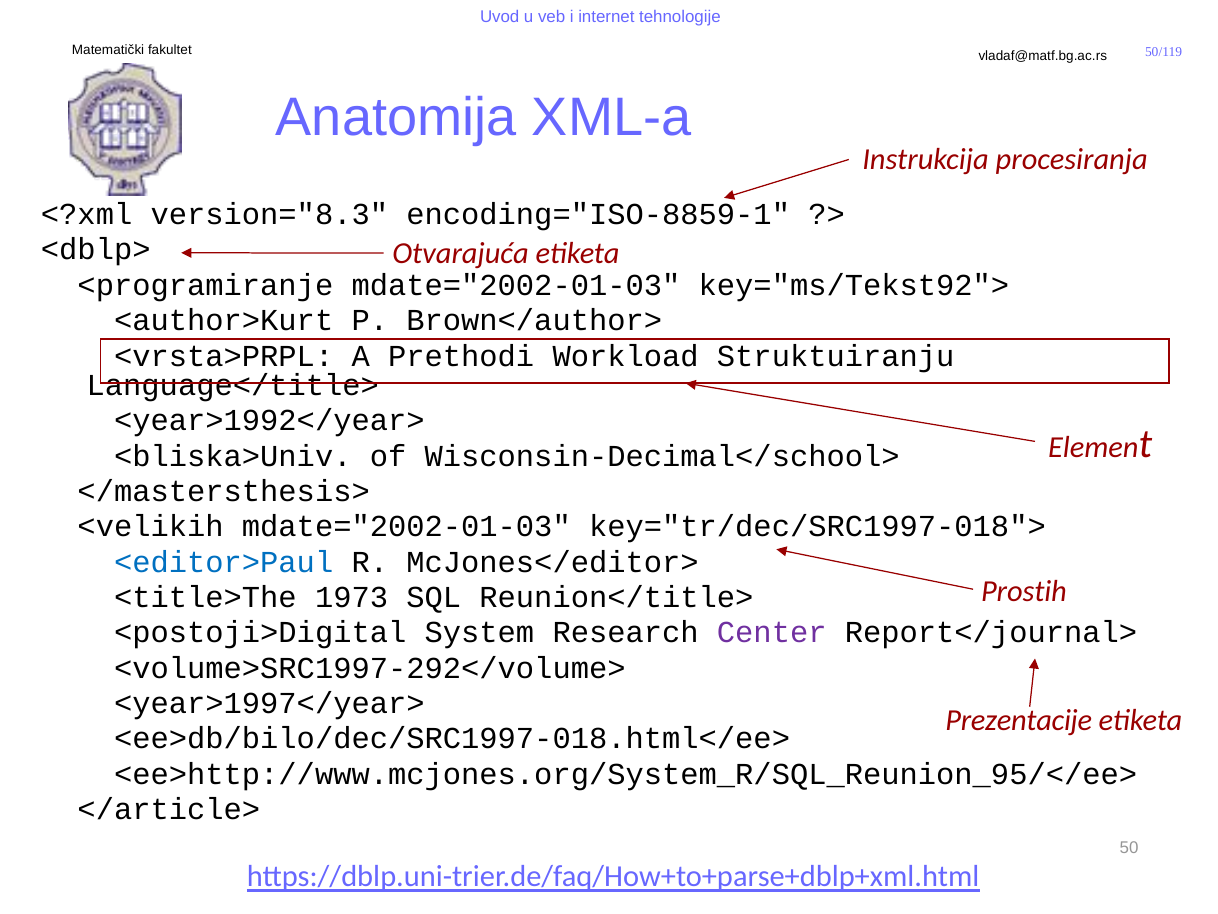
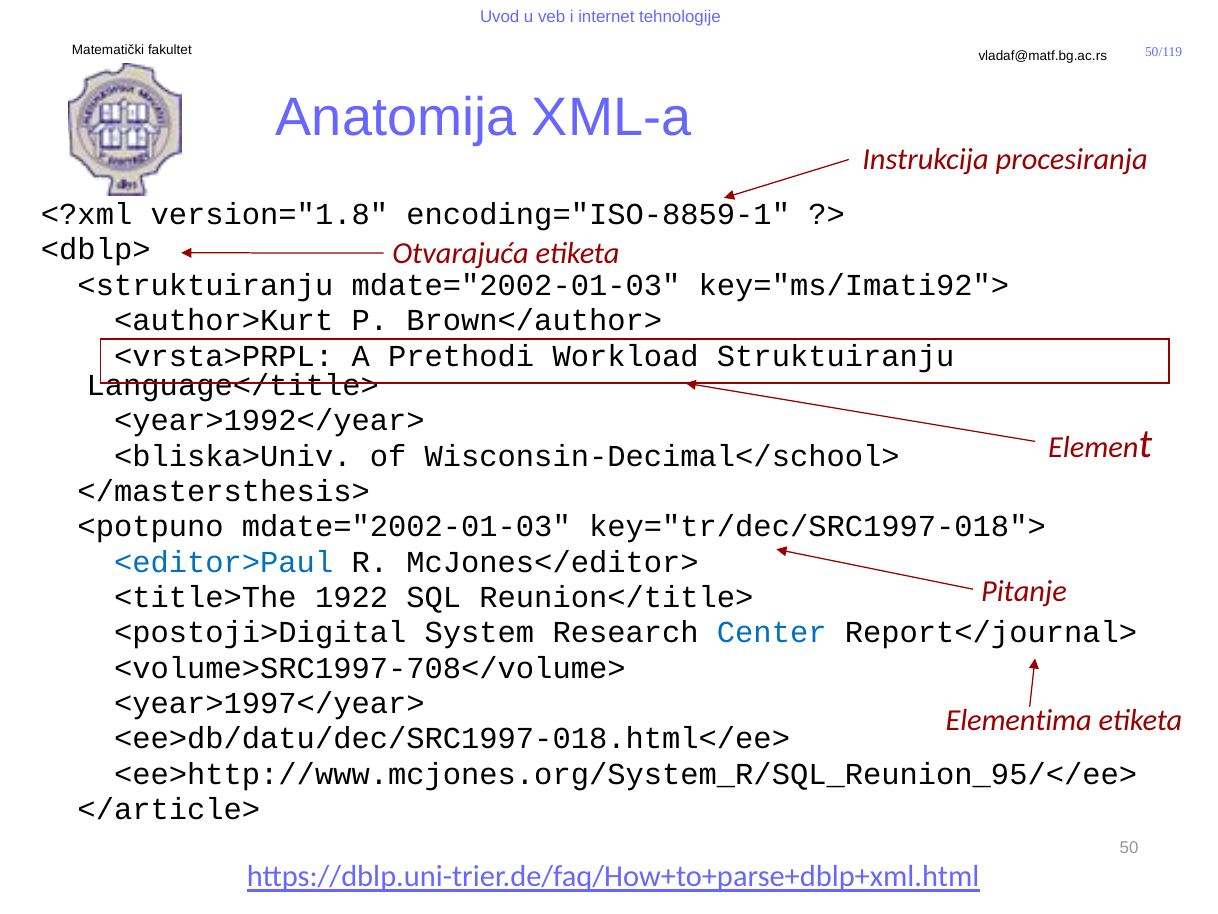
version="8.3: version="8.3 -> version="1.8
<programiranje: <programiranje -> <struktuiranju
key="ms/Tekst92">: key="ms/Tekst92"> -> key="ms/Imati92">
<velikih: <velikih -> <potpuno
Prostih: Prostih -> Pitanje
1973: 1973 -> 1922
Center colour: purple -> blue
<volume>SRC1997-292</volume>: <volume>SRC1997-292</volume> -> <volume>SRC1997-708</volume>
Prezentacije: Prezentacije -> Elementima
<ee>db/bilo/dec/SRC1997-018.html</ee>: <ee>db/bilo/dec/SRC1997-018.html</ee> -> <ee>db/datu/dec/SRC1997-018.html</ee>
